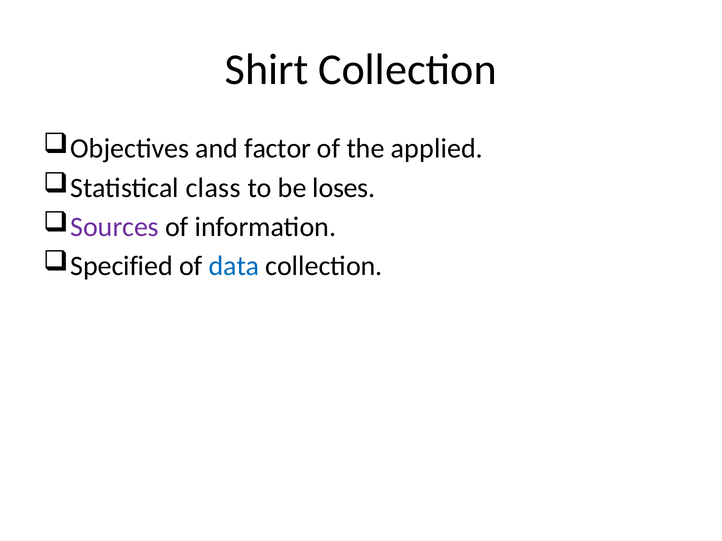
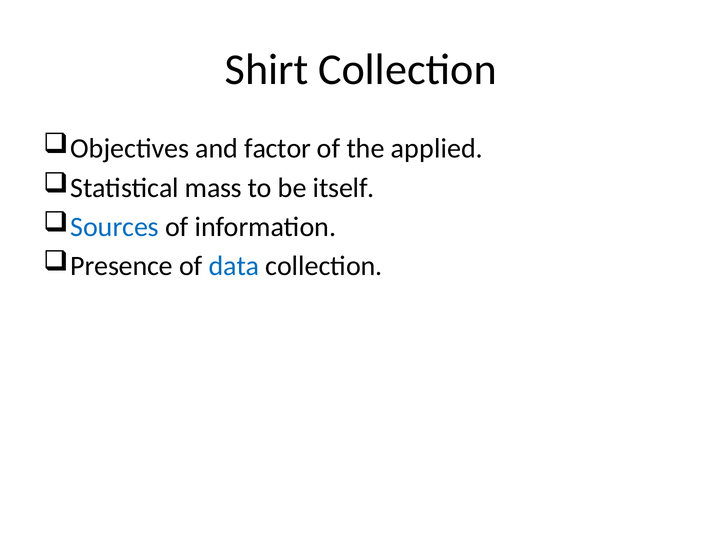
class: class -> mass
loses: loses -> itself
Sources colour: purple -> blue
Specified: Specified -> Presence
